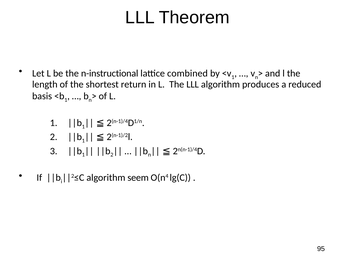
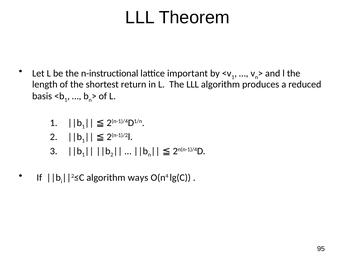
combined: combined -> important
seem: seem -> ways
